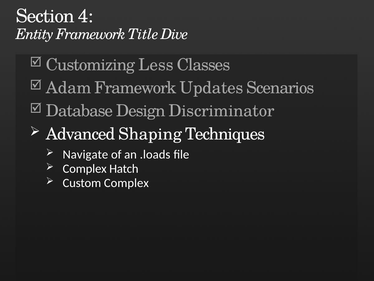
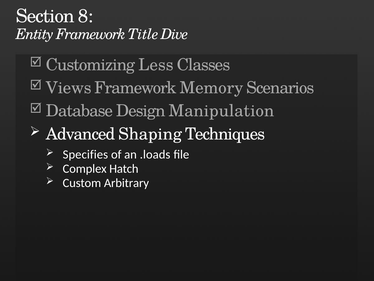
4: 4 -> 8
Adam: Adam -> Views
Updates: Updates -> Memory
Discriminator: Discriminator -> Manipulation
Navigate: Navigate -> Specifies
Custom Complex: Complex -> Arbitrary
